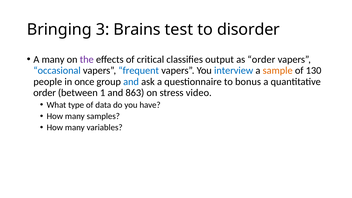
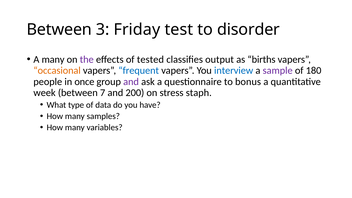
Bringing at (59, 30): Bringing -> Between
Brains: Brains -> Friday
critical: critical -> tested
as order: order -> births
occasional colour: blue -> orange
sample colour: orange -> purple
130: 130 -> 180
and at (131, 82) colour: blue -> purple
order at (45, 93): order -> week
1: 1 -> 7
863: 863 -> 200
video: video -> staph
